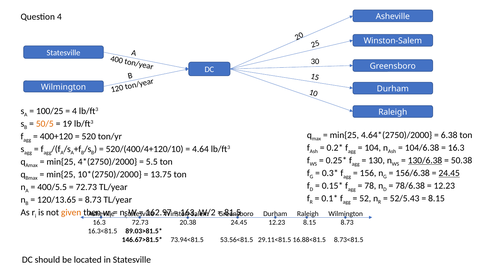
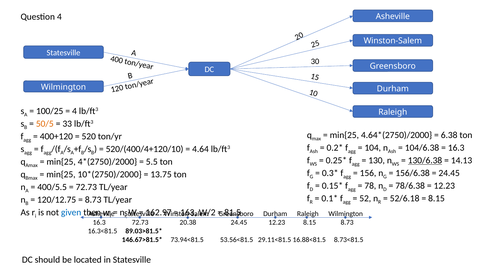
19: 19 -> 33
50.38: 50.38 -> 14.13
24.45 at (449, 174) underline: present -> none
52/5.43: 52/5.43 -> 52/6.18
120/13.65: 120/13.65 -> 120/12.75
given colour: orange -> blue
